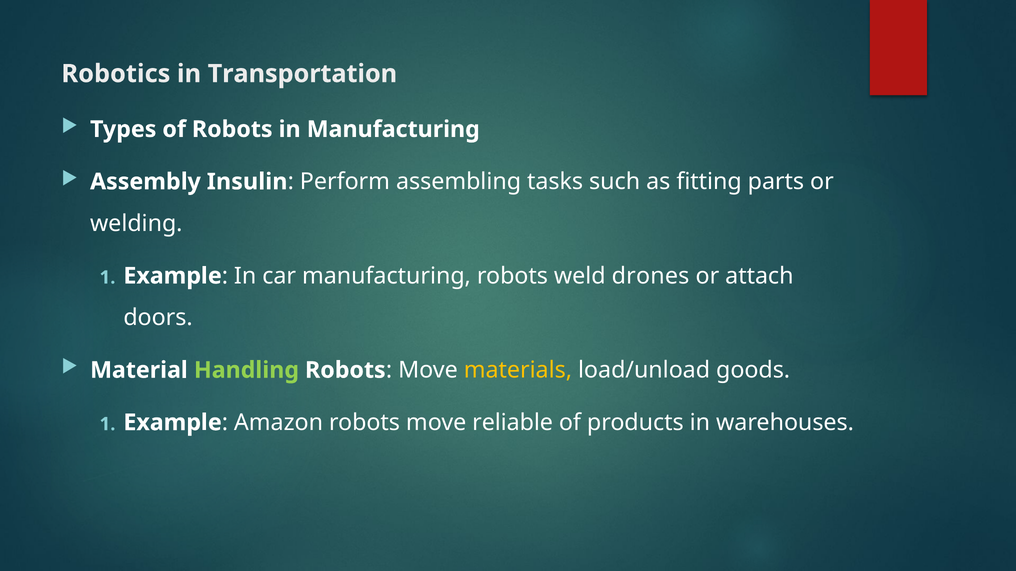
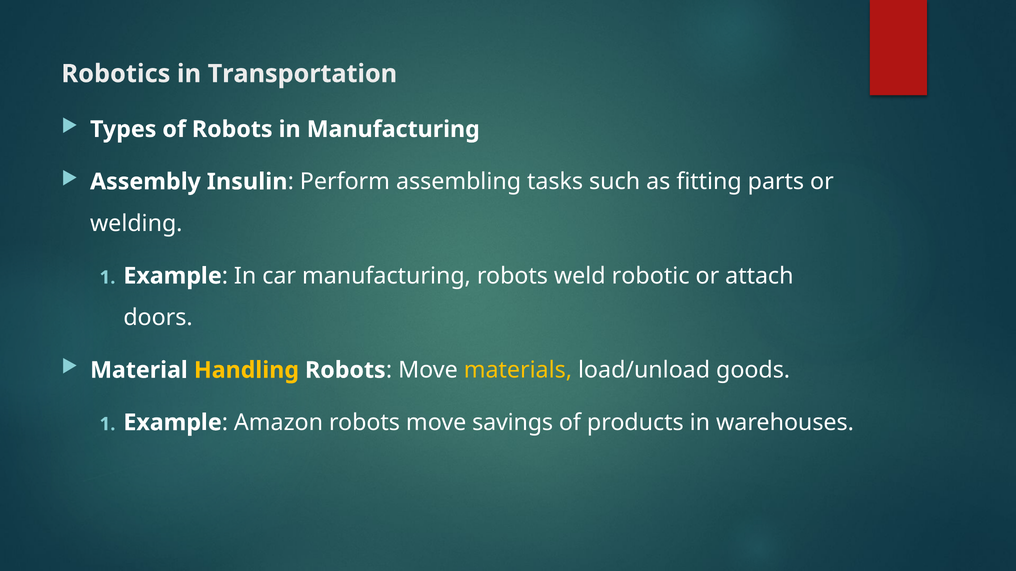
drones: drones -> robotic
Handling colour: light green -> yellow
reliable: reliable -> savings
